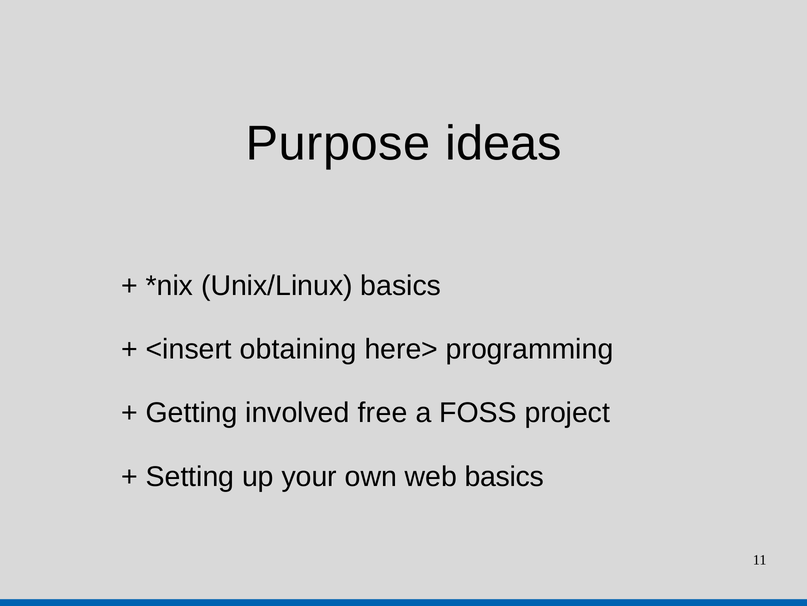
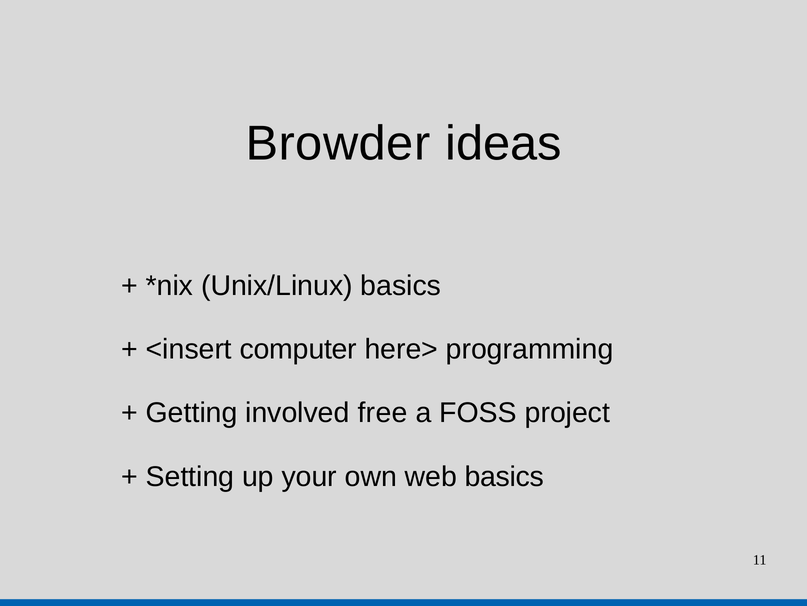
Purpose: Purpose -> Browder
obtaining: obtaining -> computer
